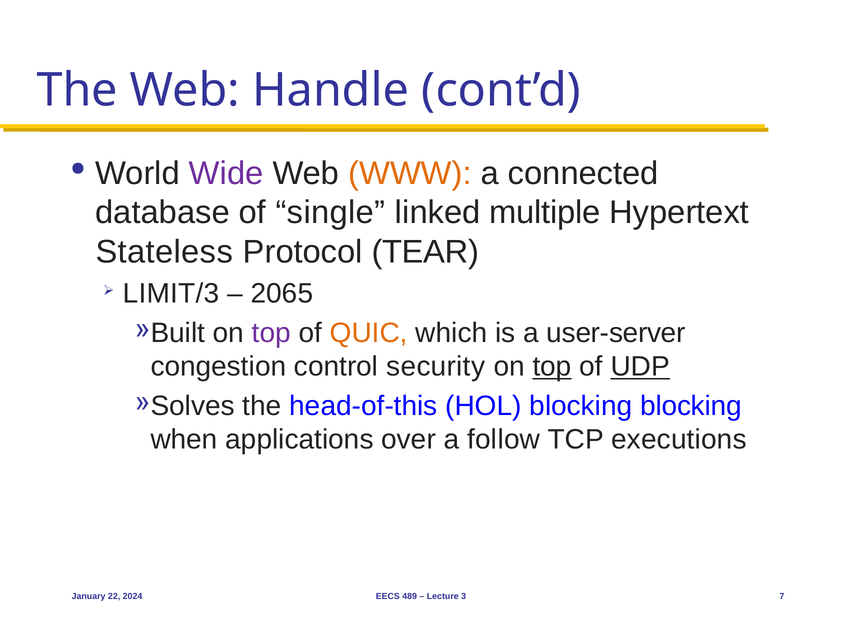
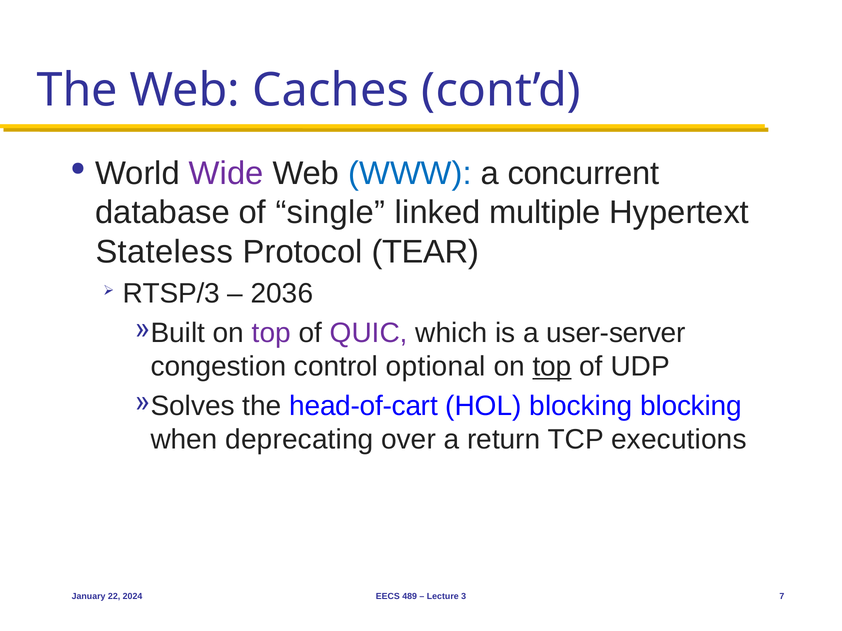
Handle: Handle -> Caches
WWW colour: orange -> blue
connected: connected -> concurrent
LIMIT/3: LIMIT/3 -> RTSP/3
2065: 2065 -> 2036
QUIC colour: orange -> purple
security: security -> optional
UDP underline: present -> none
head-of-this: head-of-this -> head-of-cart
applications: applications -> deprecating
follow: follow -> return
